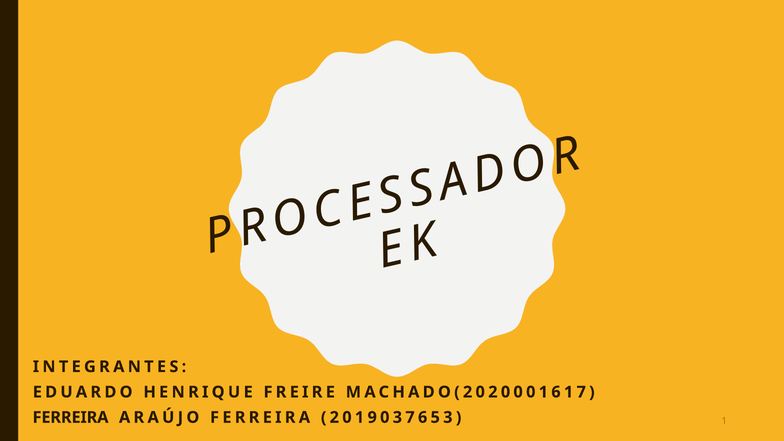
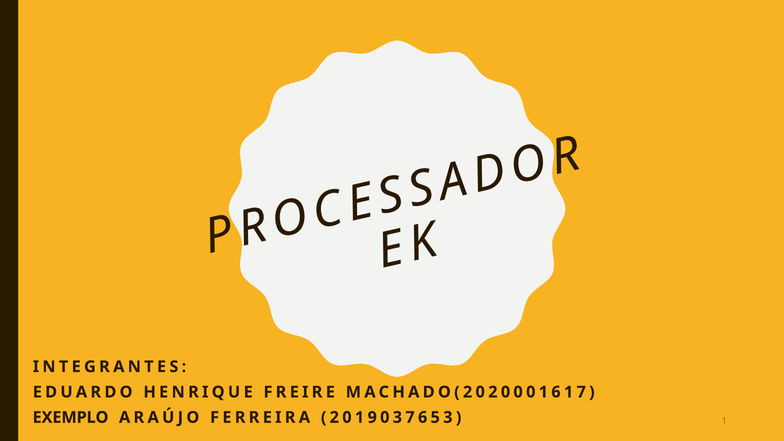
FERREIRA at (71, 417): FERREIRA -> EXEMPLO
